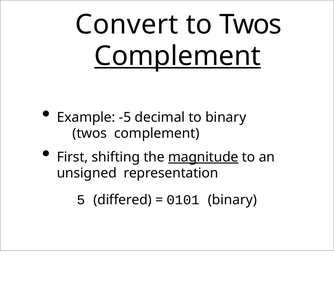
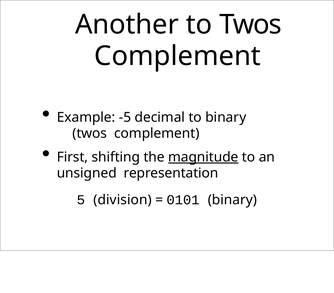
Convert: Convert -> Another
Complement at (178, 56) underline: present -> none
differed: differed -> division
